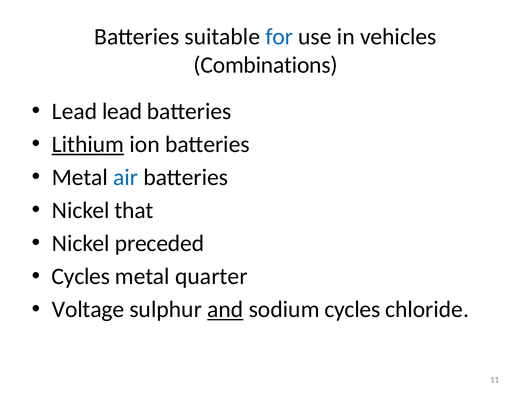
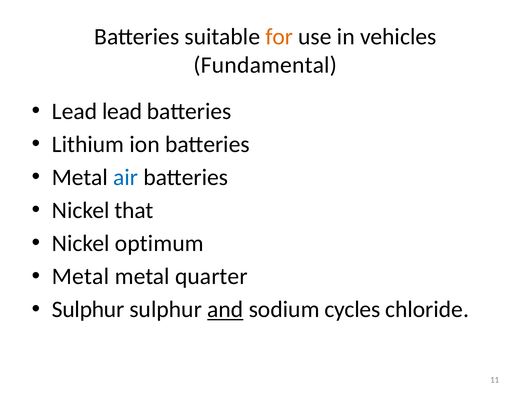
for colour: blue -> orange
Combinations: Combinations -> Fundamental
Lithium underline: present -> none
preceded: preceded -> optimum
Cycles at (81, 277): Cycles -> Metal
Voltage at (88, 310): Voltage -> Sulphur
